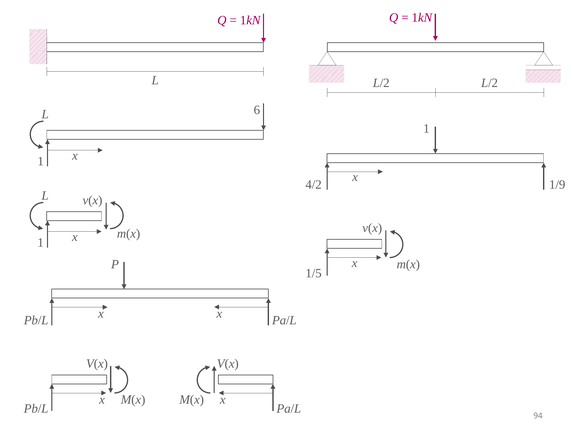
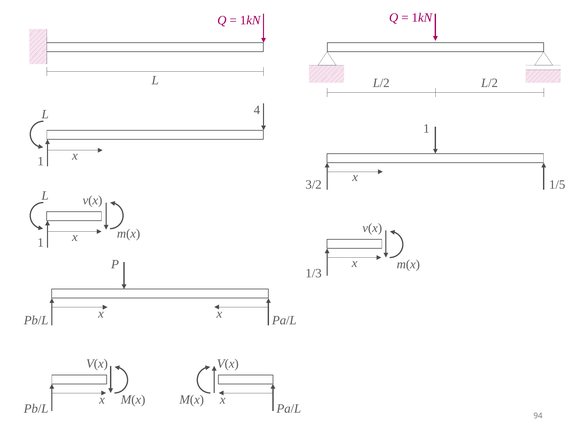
6: 6 -> 4
4/2: 4/2 -> 3/2
1/9: 1/9 -> 1/5
1/5: 1/5 -> 1/3
